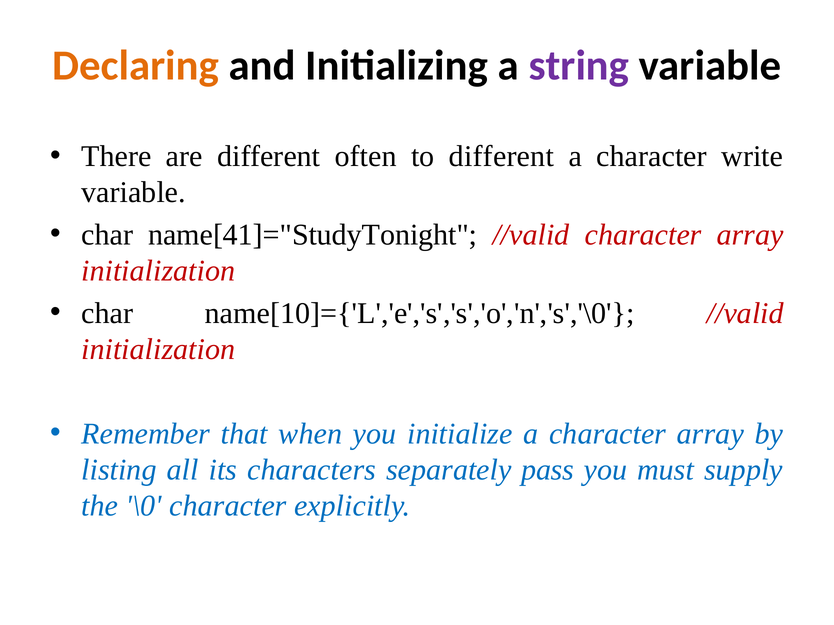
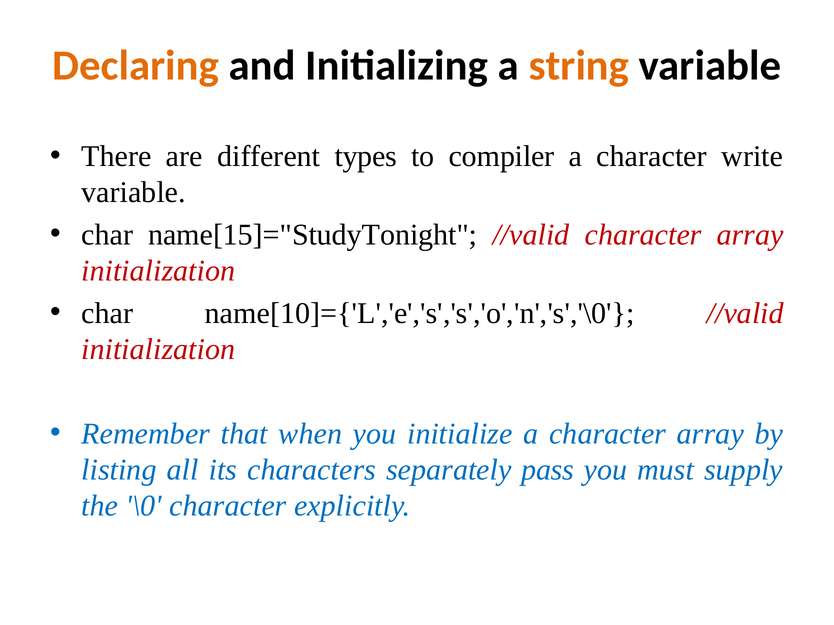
string colour: purple -> orange
often: often -> types
to different: different -> compiler
name[41]="StudyTonight: name[41]="StudyTonight -> name[15]="StudyTonight
